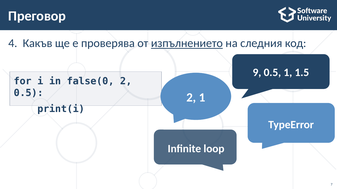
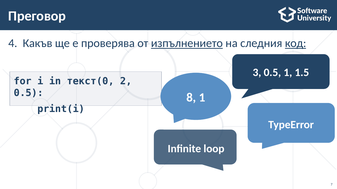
код underline: none -> present
9: 9 -> 3
false(0: false(0 -> текст(0
2 at (191, 98): 2 -> 8
